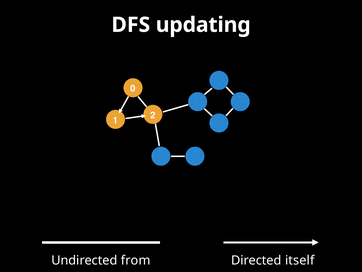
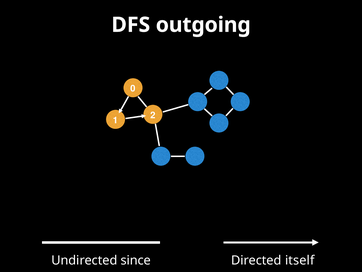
updating: updating -> outgoing
from: from -> since
